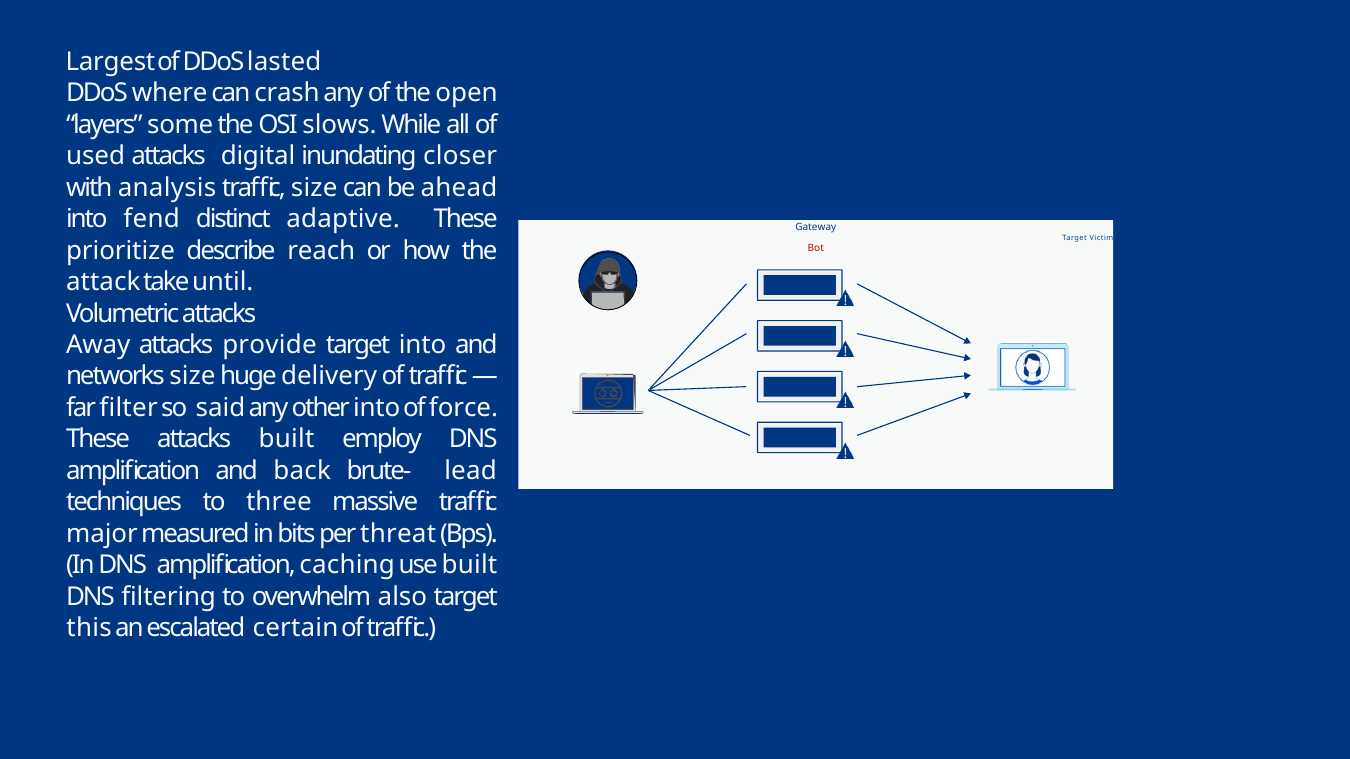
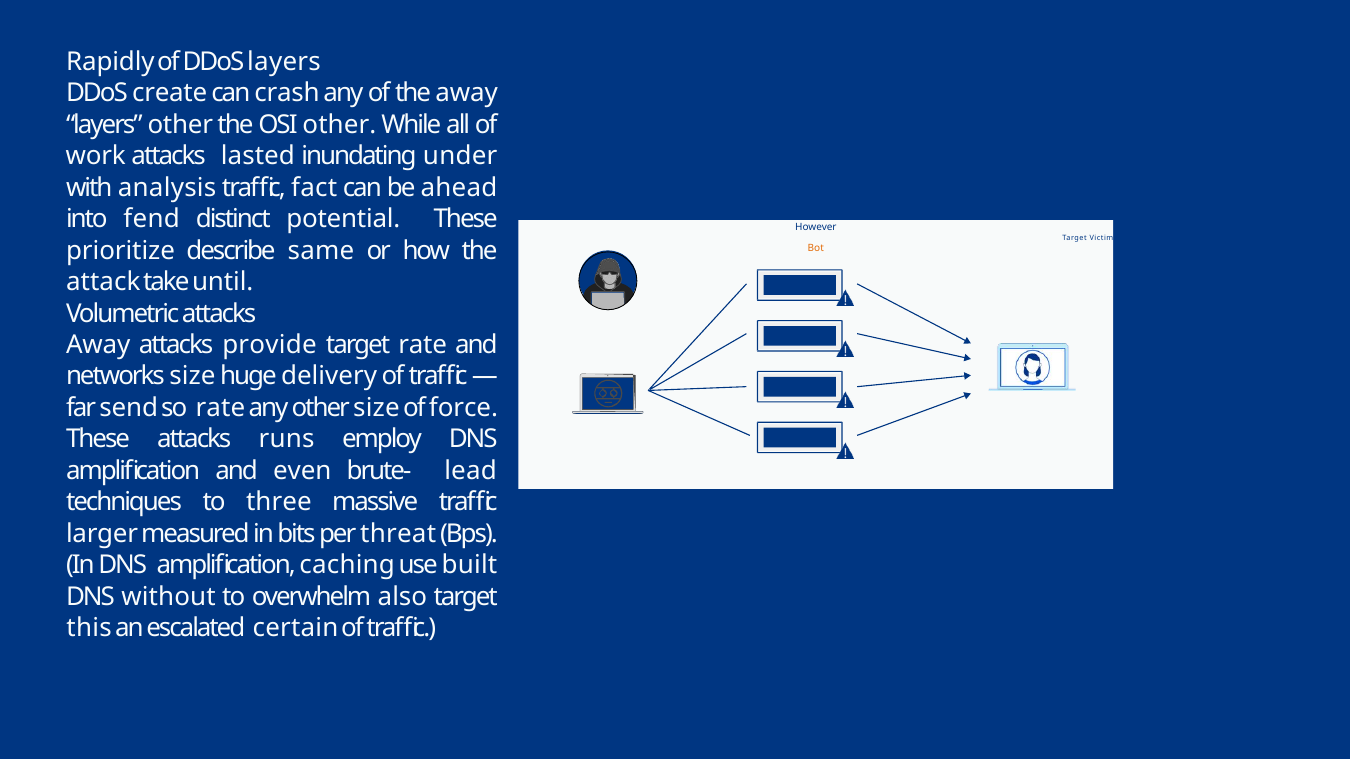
Largest: Largest -> Rapidly
DDoS lasted: lasted -> layers
where: where -> create
the open: open -> away
layers some: some -> other
OSI slows: slows -> other
used: used -> work
digital: digital -> lasted
closer: closer -> under
traffic size: size -> fact
adaptive: adaptive -> potential
Gateway: Gateway -> However
reach: reach -> same
Bot colour: red -> orange
target into: into -> rate
filter: filter -> send
so said: said -> rate
other into: into -> size
attacks built: built -> runs
back: back -> even
major: major -> larger
filtering: filtering -> without
